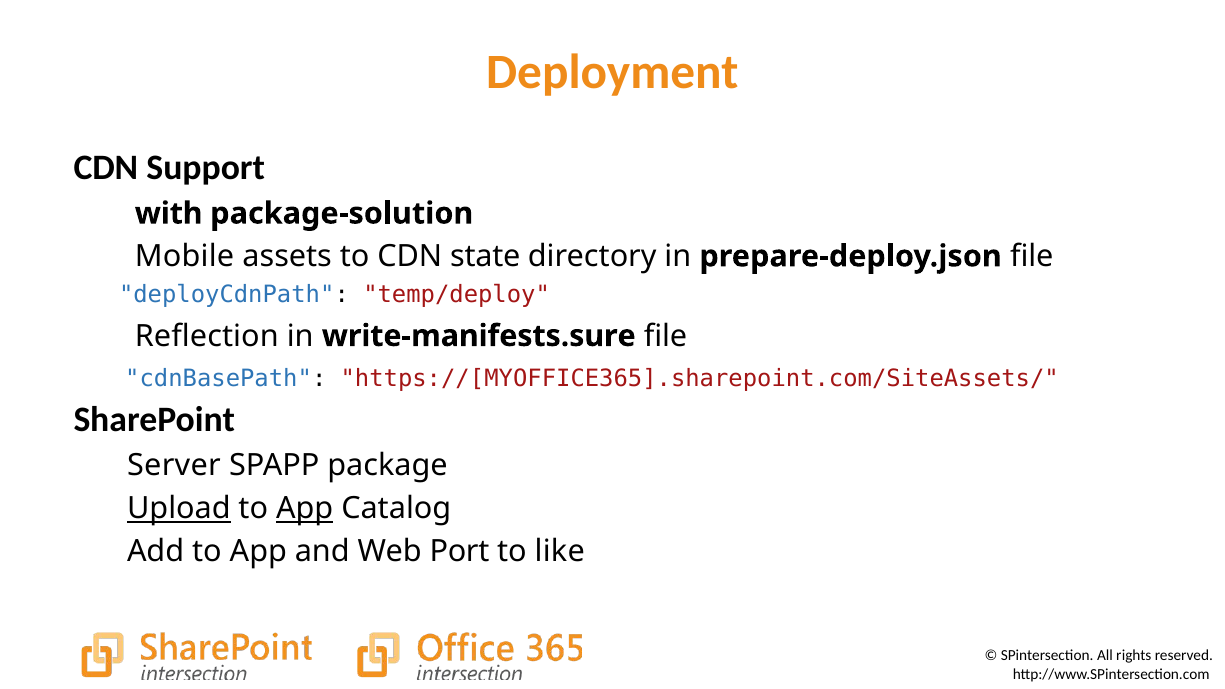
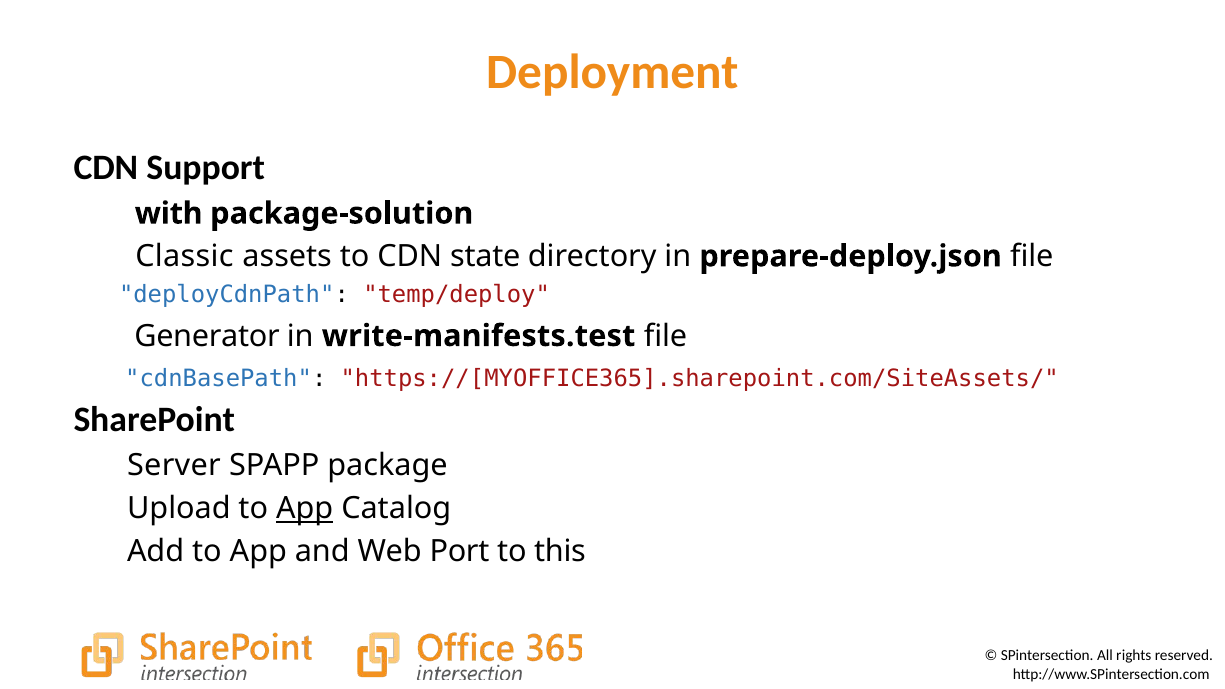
Mobile: Mobile -> Classic
Reflection: Reflection -> Generator
write-manifests.sure: write-manifests.sure -> write-manifests.test
Upload underline: present -> none
like: like -> this
